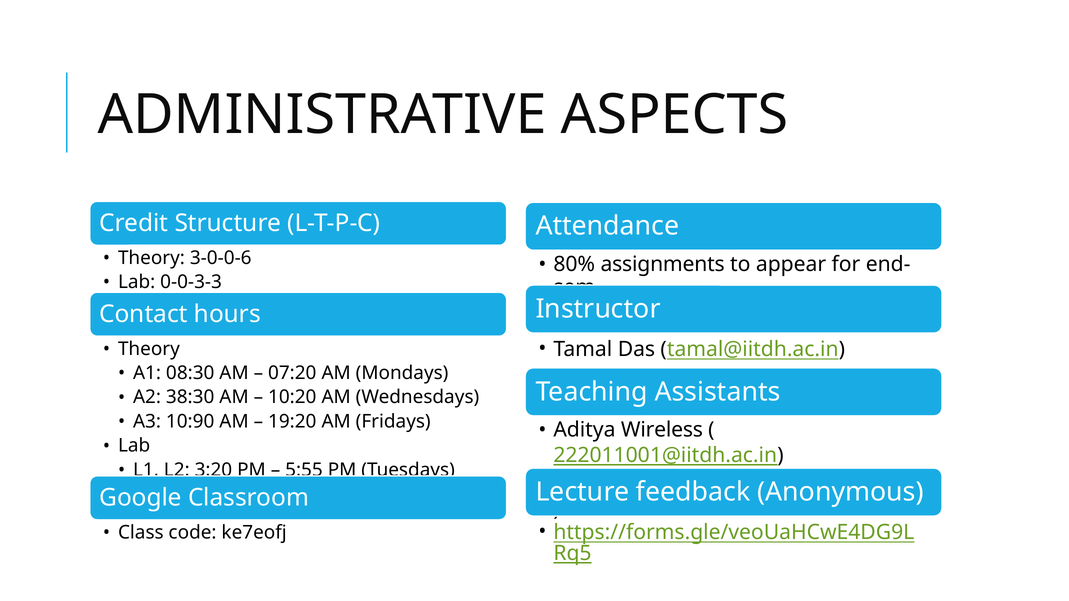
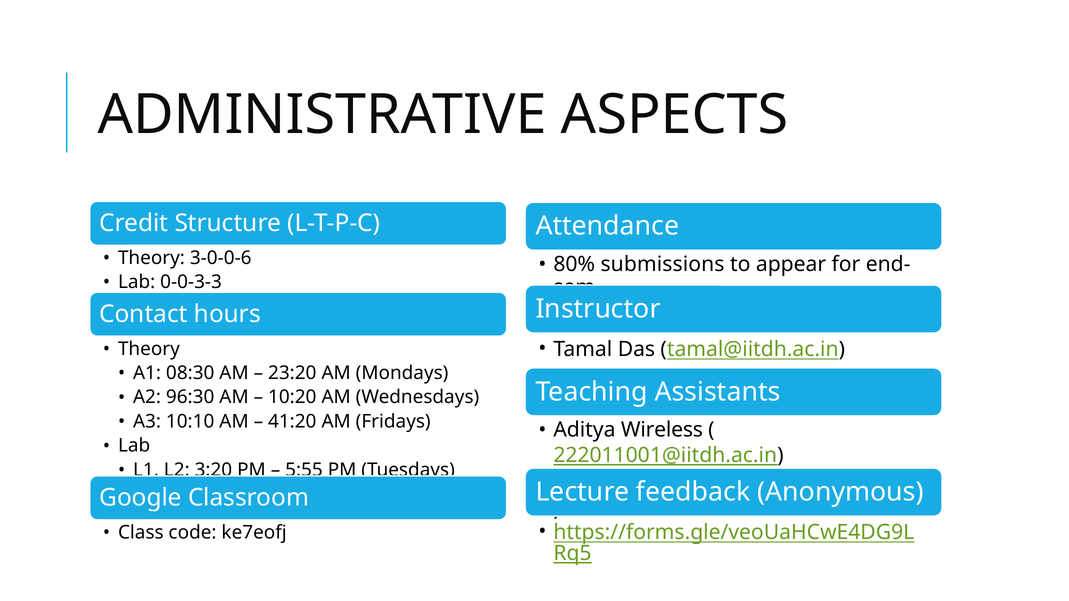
assignments: assignments -> submissions
07:20: 07:20 -> 23:20
38:30: 38:30 -> 96:30
10:90: 10:90 -> 10:10
19:20: 19:20 -> 41:20
